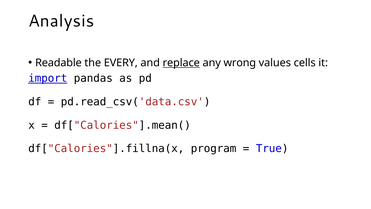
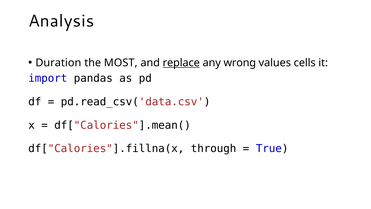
Readable: Readable -> Duration
EVERY: EVERY -> MOST
import underline: present -> none
program: program -> through
